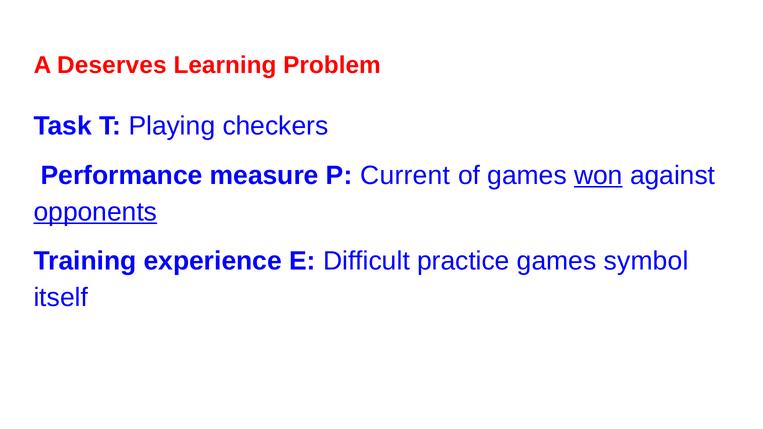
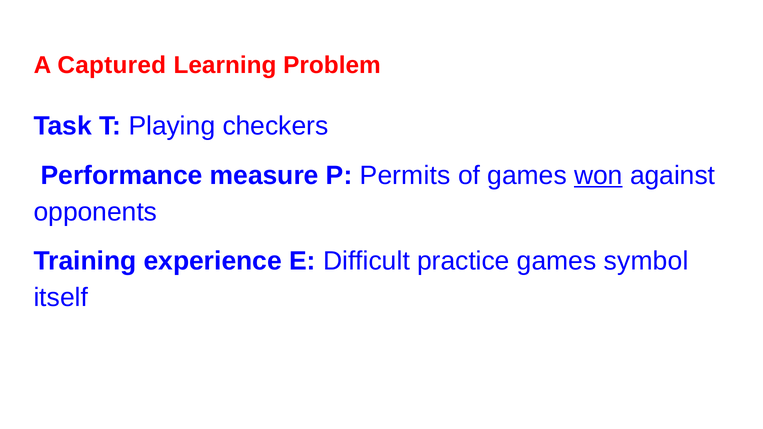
Deserves: Deserves -> Captured
Current: Current -> Permits
opponents underline: present -> none
